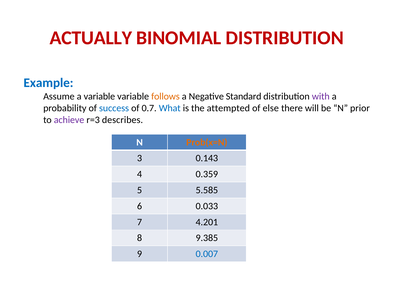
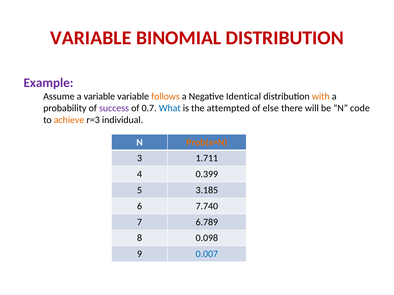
ACTUALLY at (91, 38): ACTUALLY -> VARIABLE
Example colour: blue -> purple
Standard: Standard -> Identical
with colour: purple -> orange
success colour: blue -> purple
prior: prior -> code
achieve colour: purple -> orange
describes: describes -> individual
0.143: 0.143 -> 1.711
0.359: 0.359 -> 0.399
5.585: 5.585 -> 3.185
0.033: 0.033 -> 7.740
4.201: 4.201 -> 6.789
9.385: 9.385 -> 0.098
